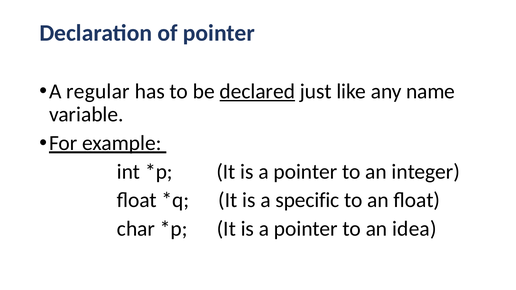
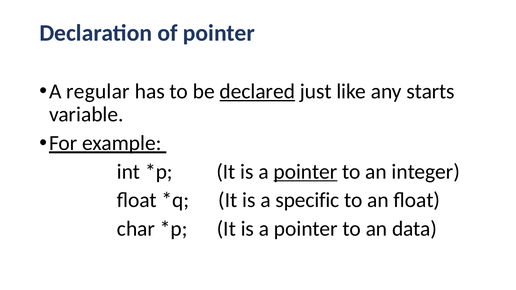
name: name -> starts
pointer at (305, 172) underline: none -> present
idea: idea -> data
